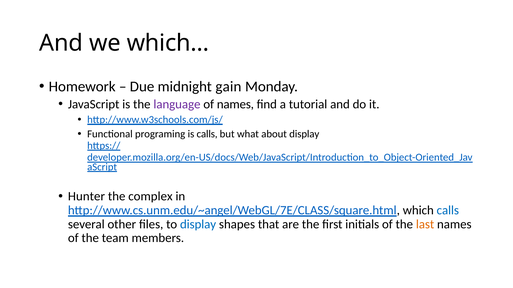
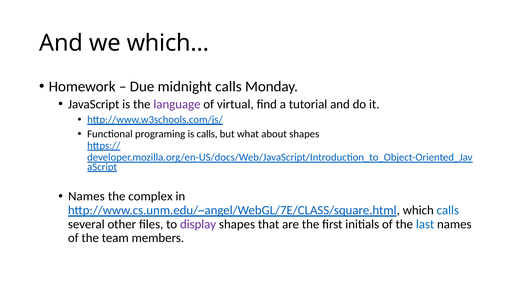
midnight gain: gain -> calls
of names: names -> virtual
about display: display -> shapes
Hunter at (86, 197): Hunter -> Names
display at (198, 225) colour: blue -> purple
last colour: orange -> blue
